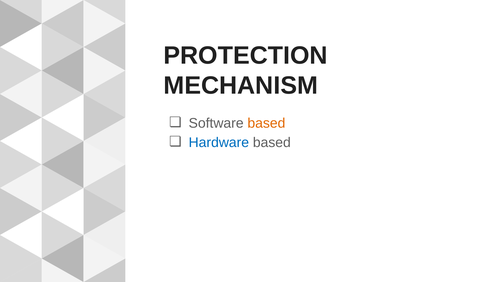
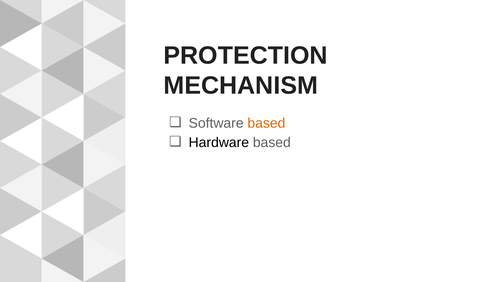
Hardware colour: blue -> black
